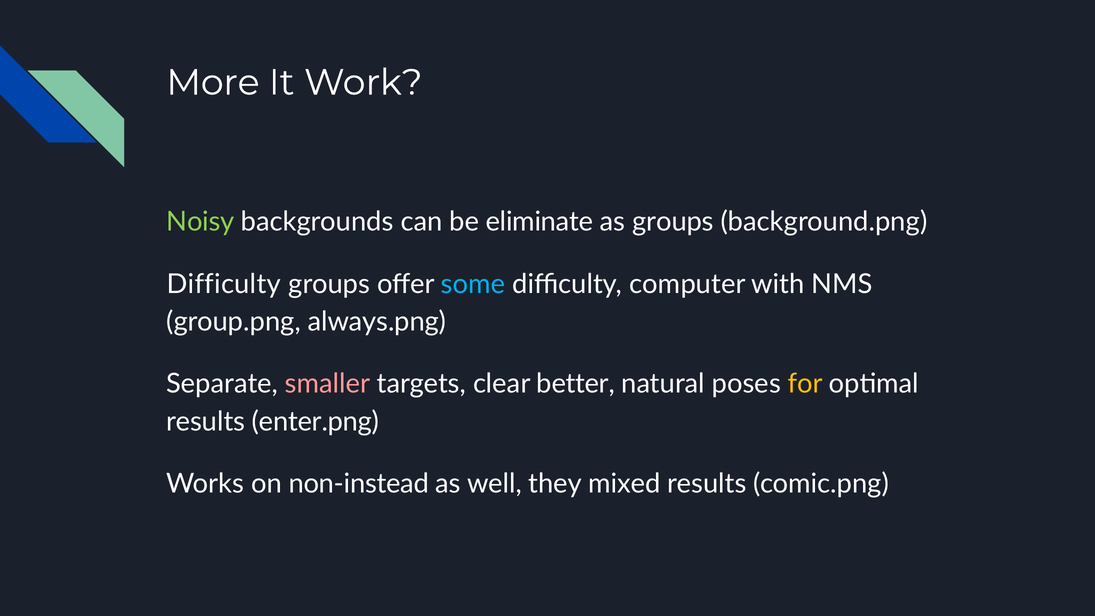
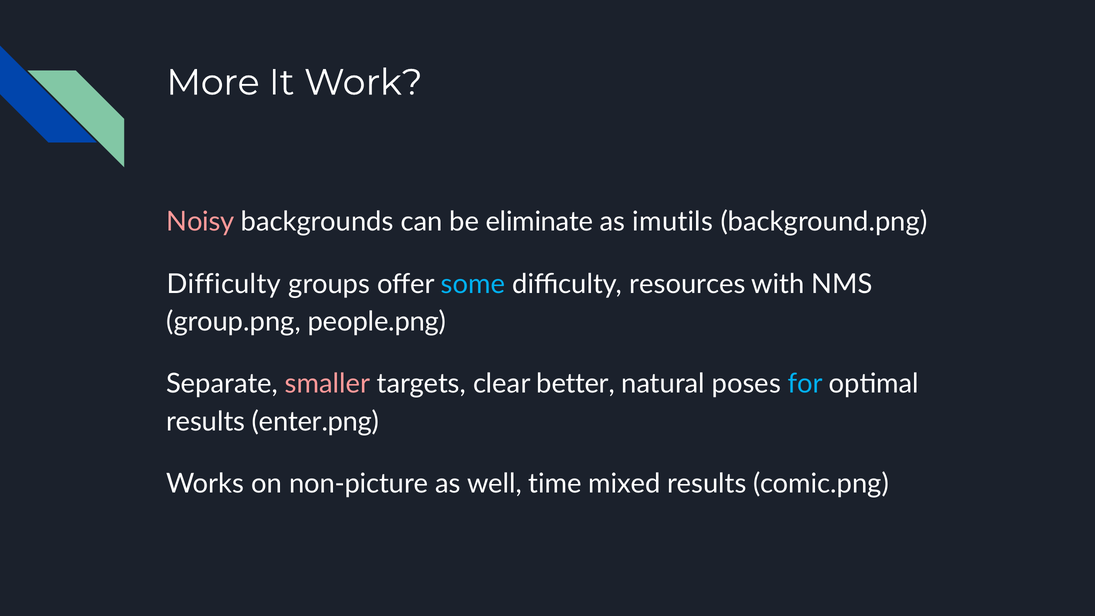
Noisy colour: light green -> pink
as groups: groups -> imutils
computer: computer -> resources
always.png: always.png -> people.png
for colour: yellow -> light blue
non-instead: non-instead -> non-picture
they: they -> time
